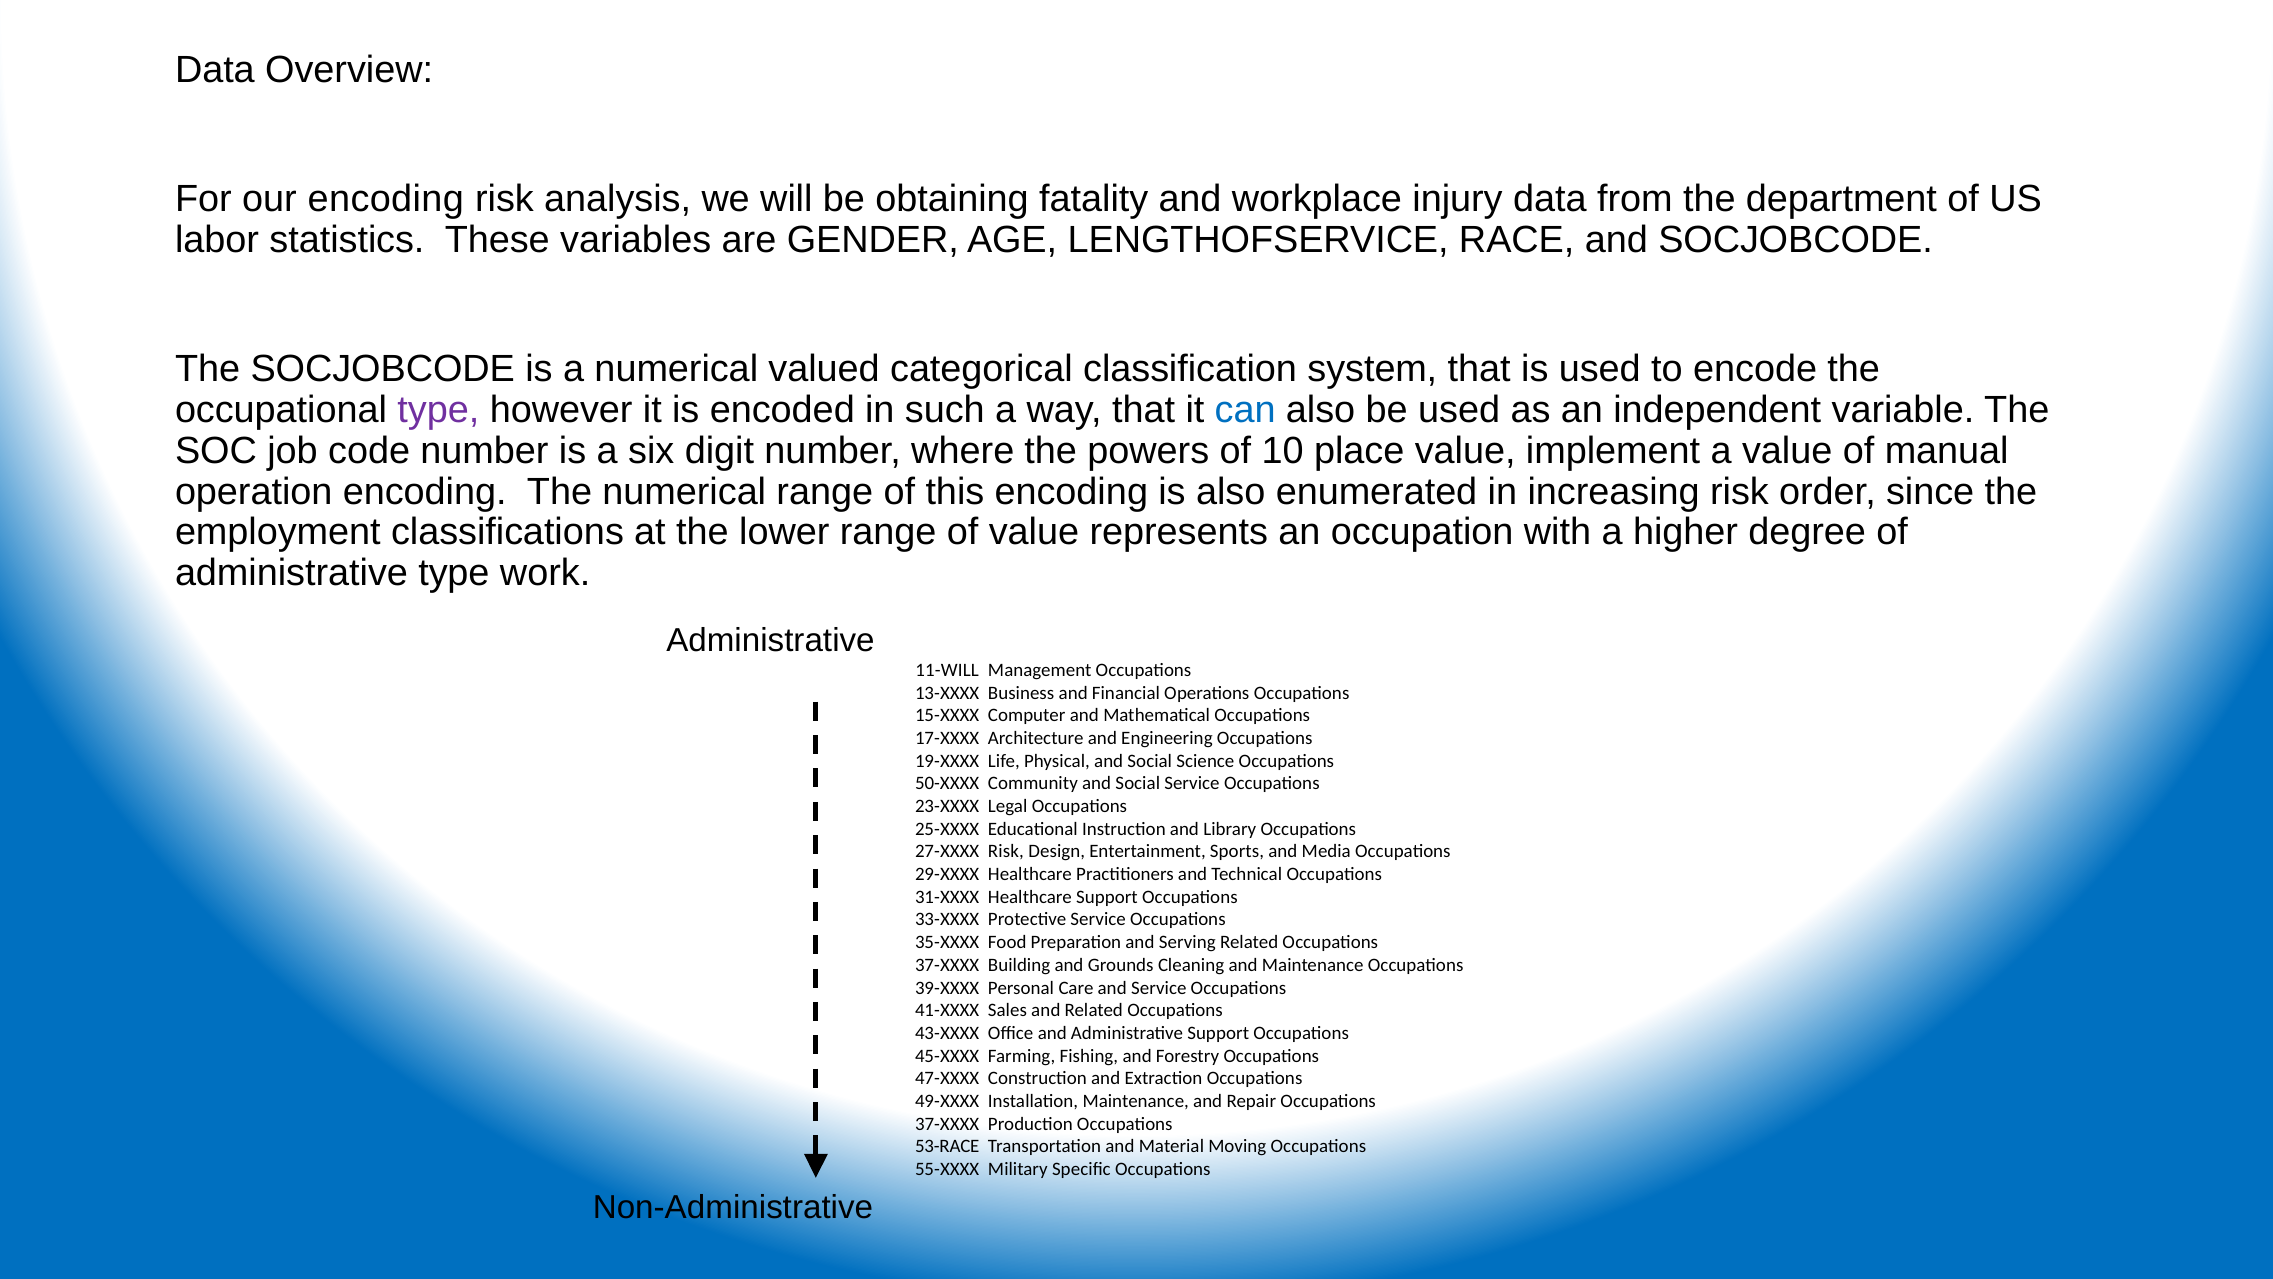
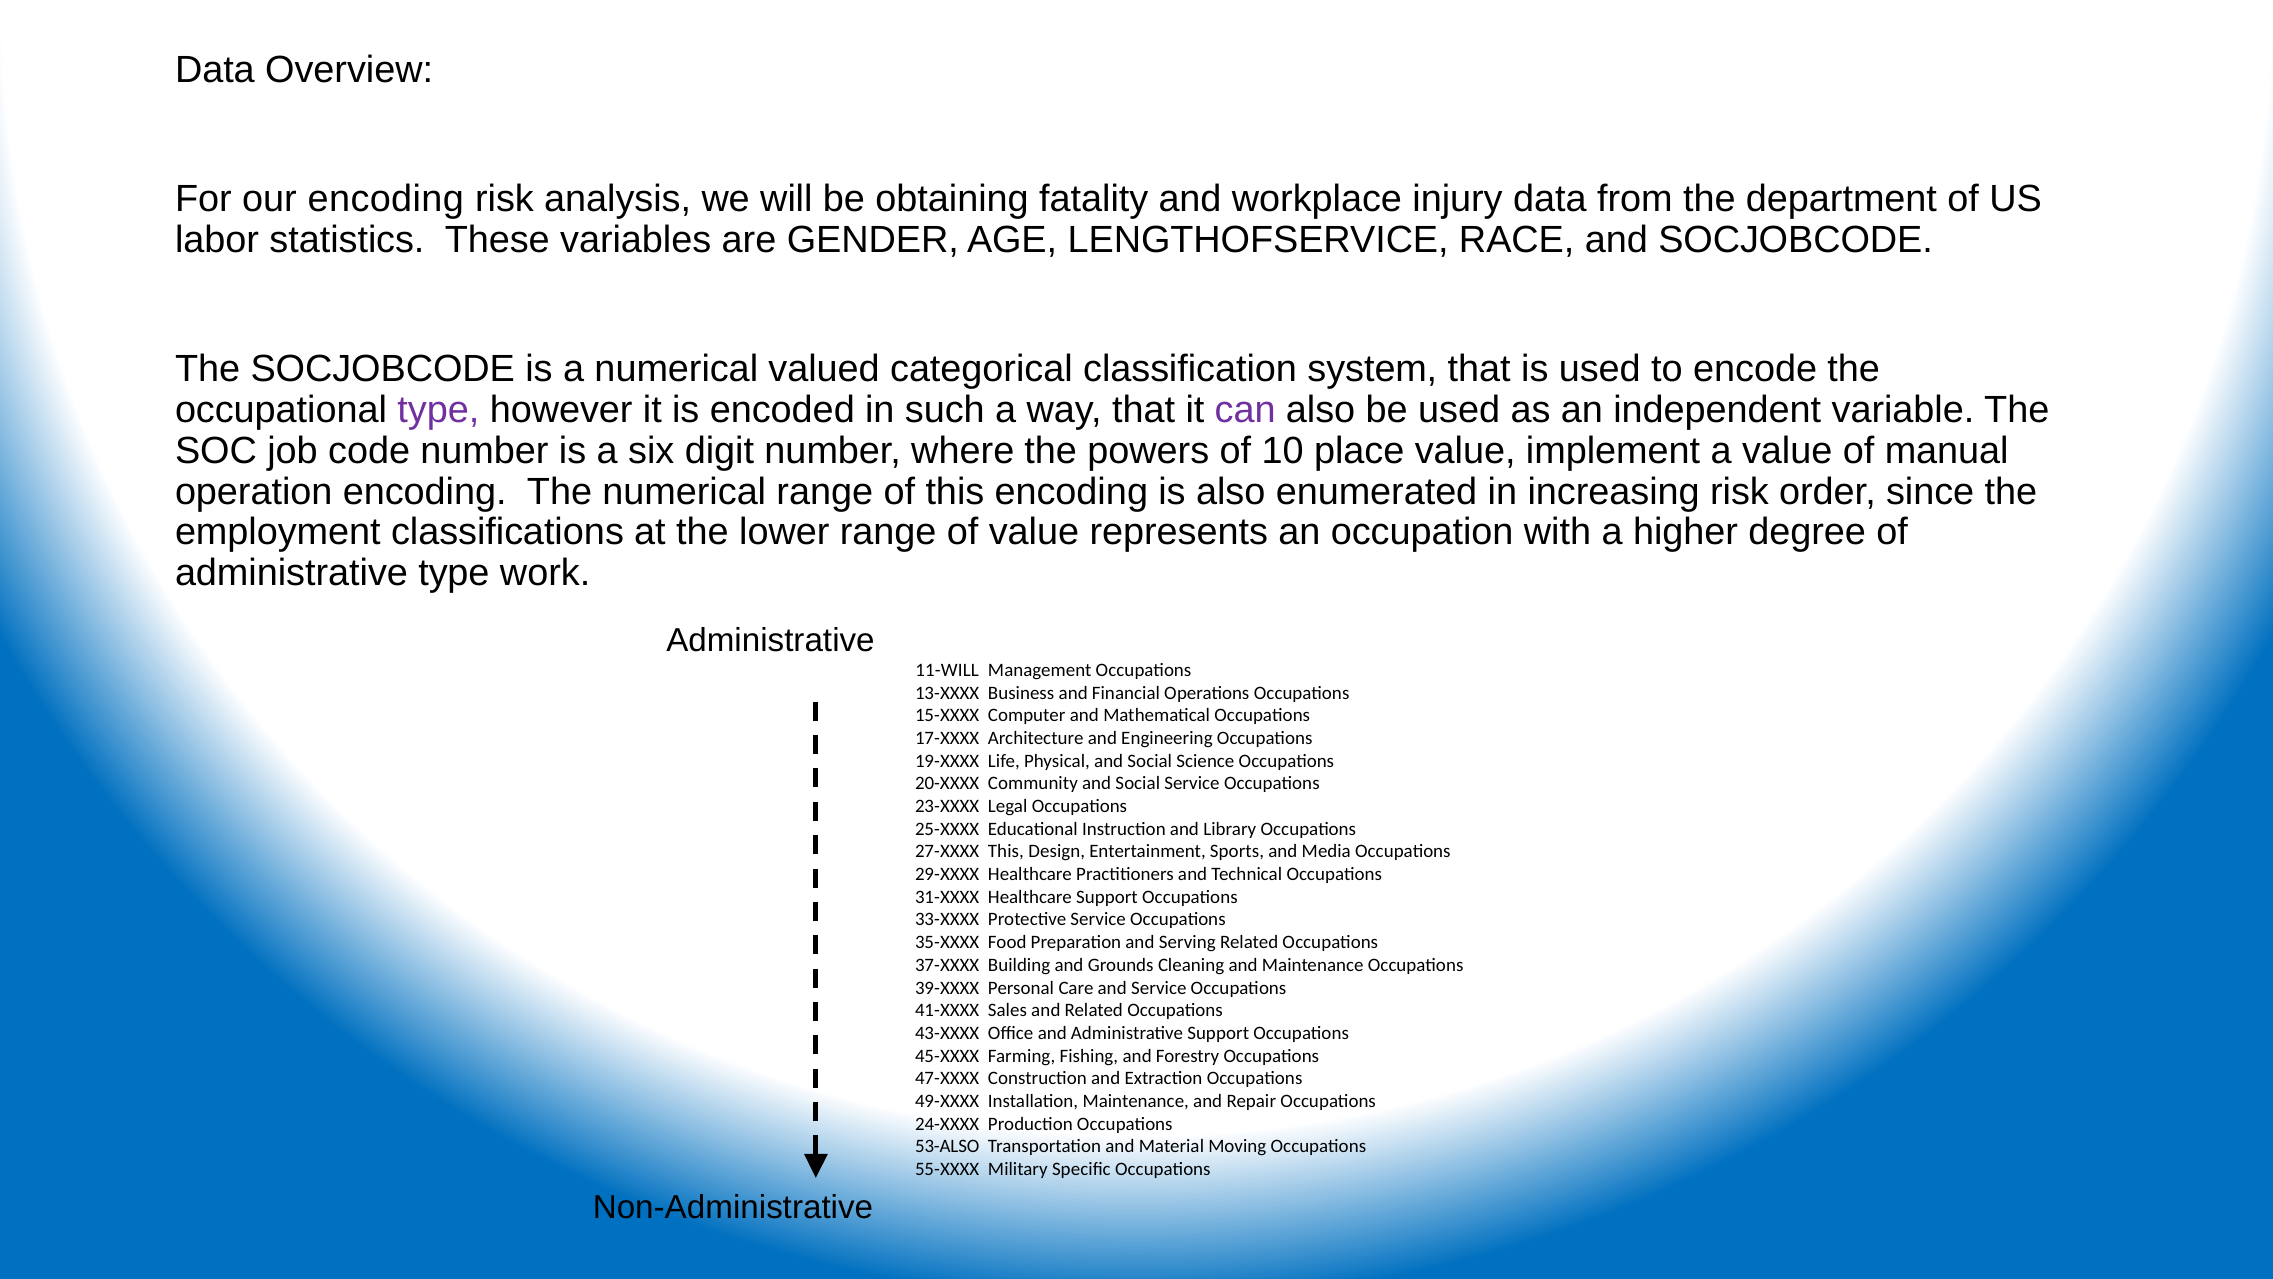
can colour: blue -> purple
50-XXXX: 50-XXXX -> 20-XXXX
27-XXXX Risk: Risk -> This
37-XXXX at (947, 1124): 37-XXXX -> 24-XXXX
53-RACE: 53-RACE -> 53-ALSO
